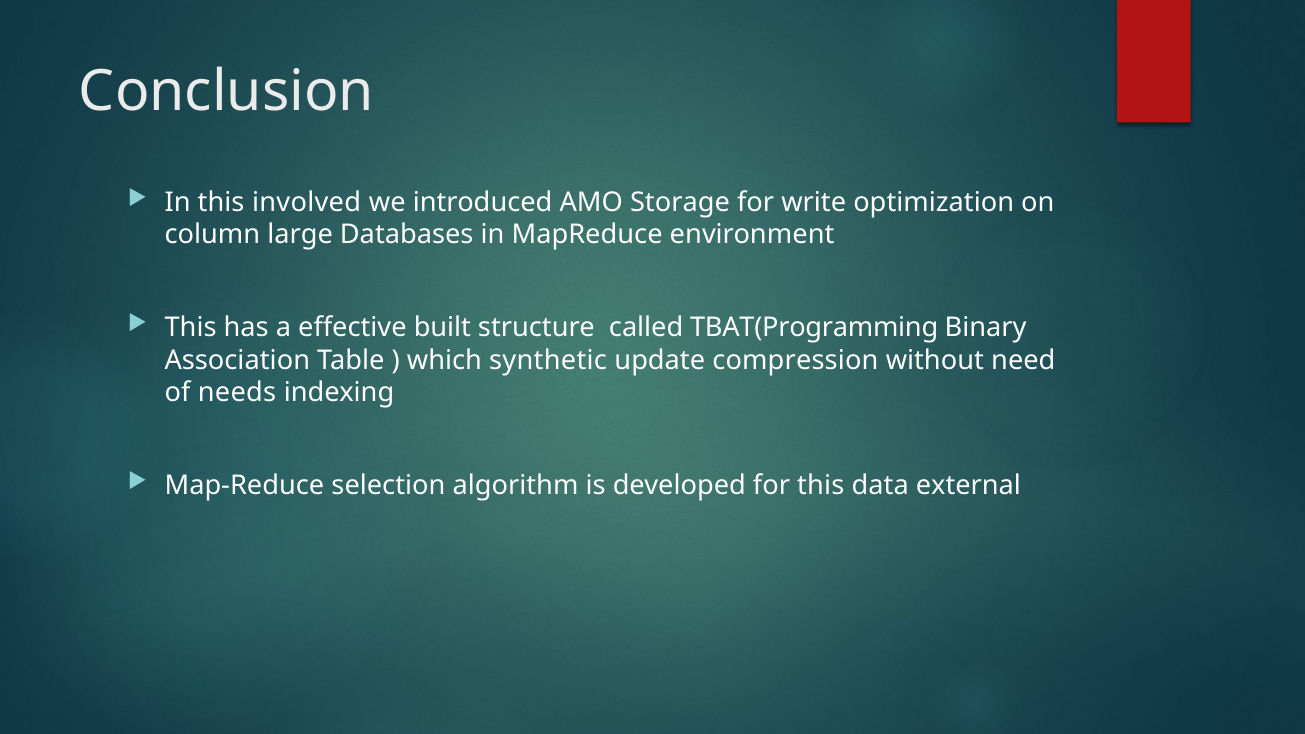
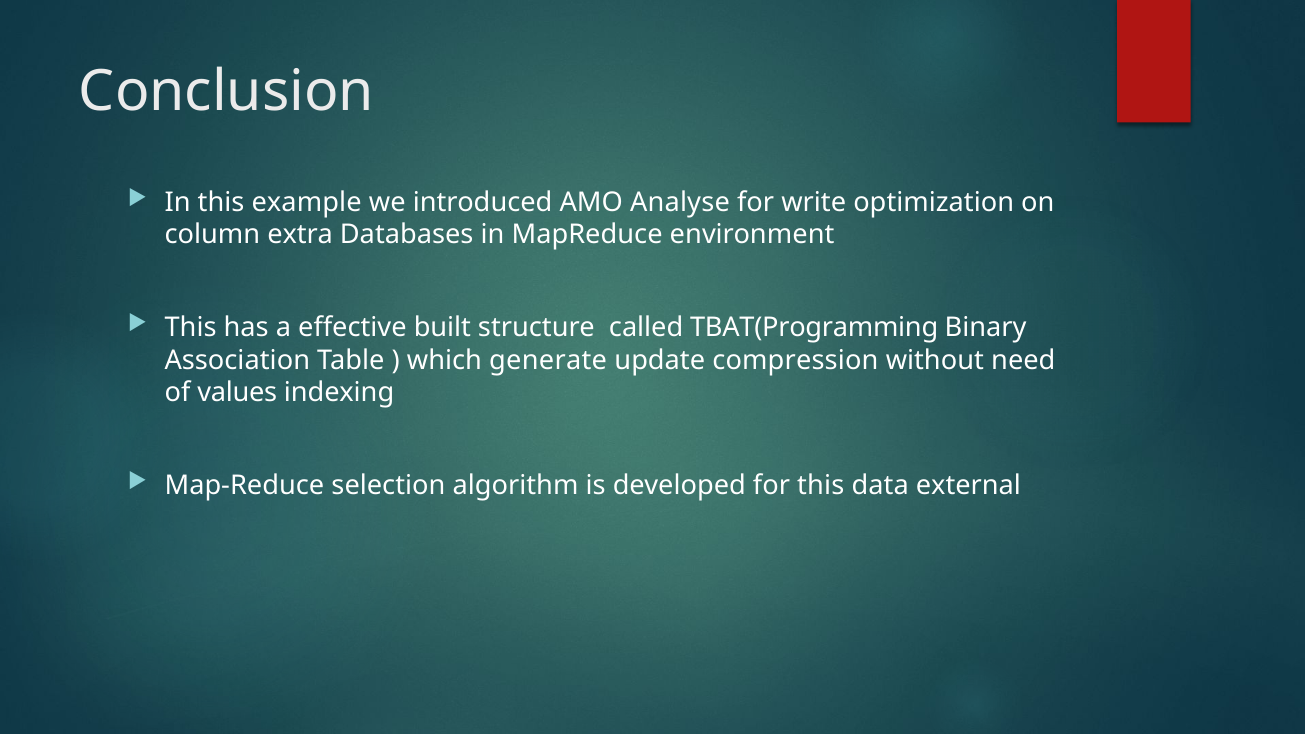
involved: involved -> example
Storage: Storage -> Analyse
large: large -> extra
synthetic: synthetic -> generate
needs: needs -> values
